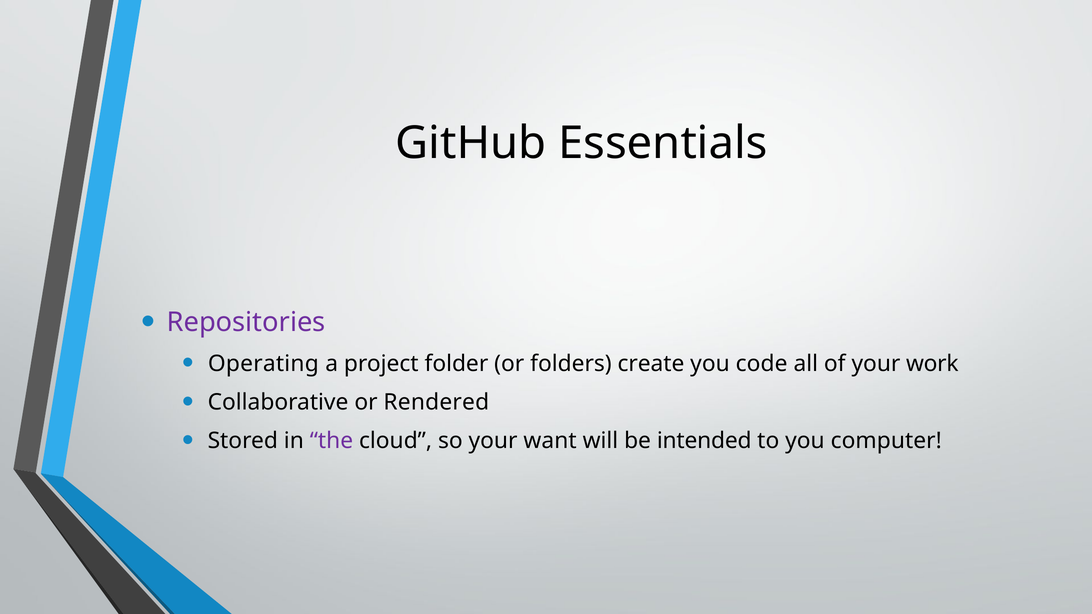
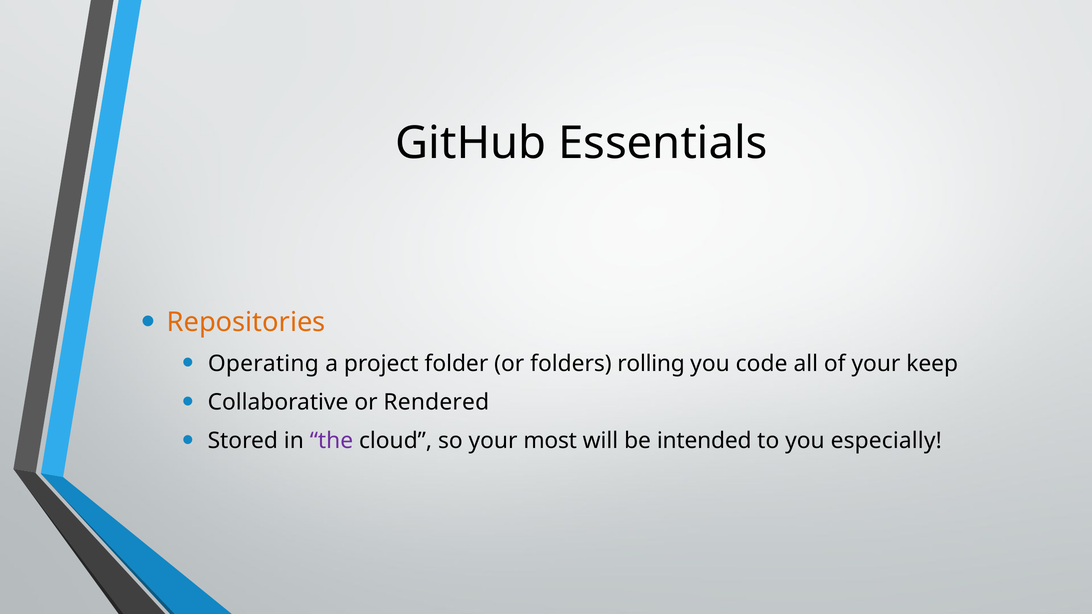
Repositories colour: purple -> orange
create: create -> rolling
work: work -> keep
want: want -> most
computer: computer -> especially
